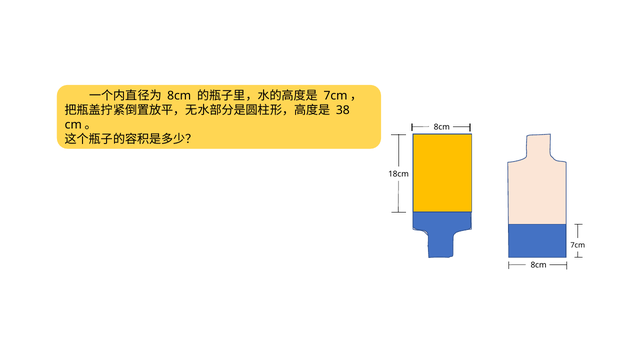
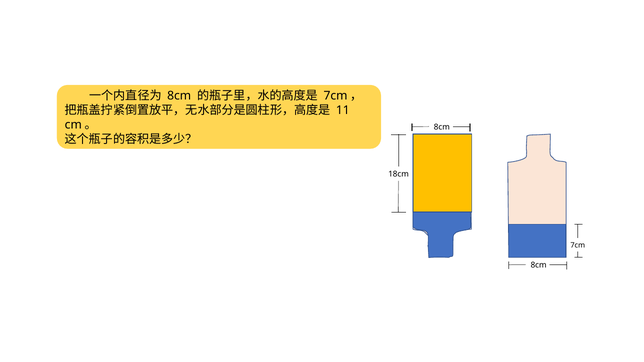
38: 38 -> 11
